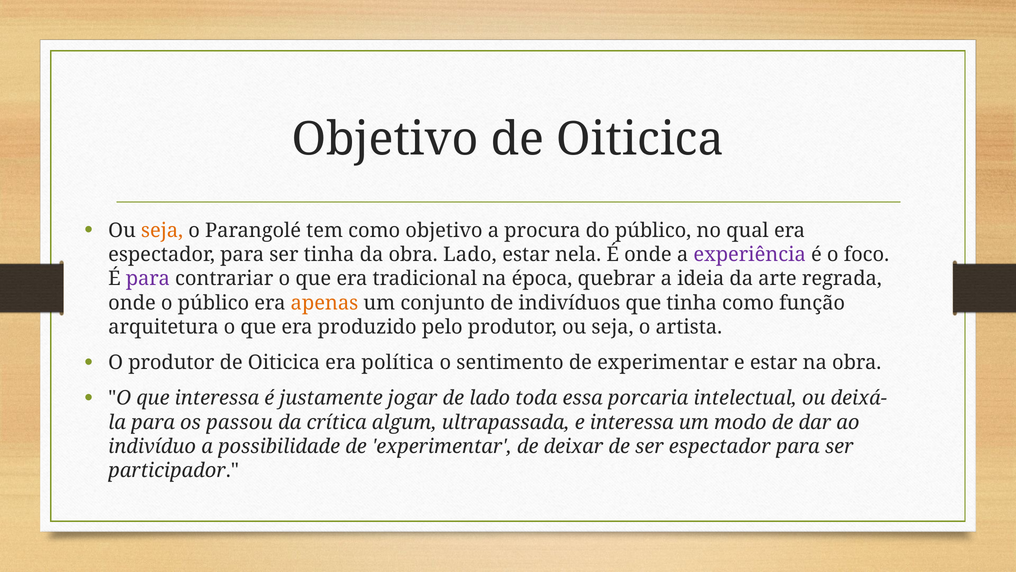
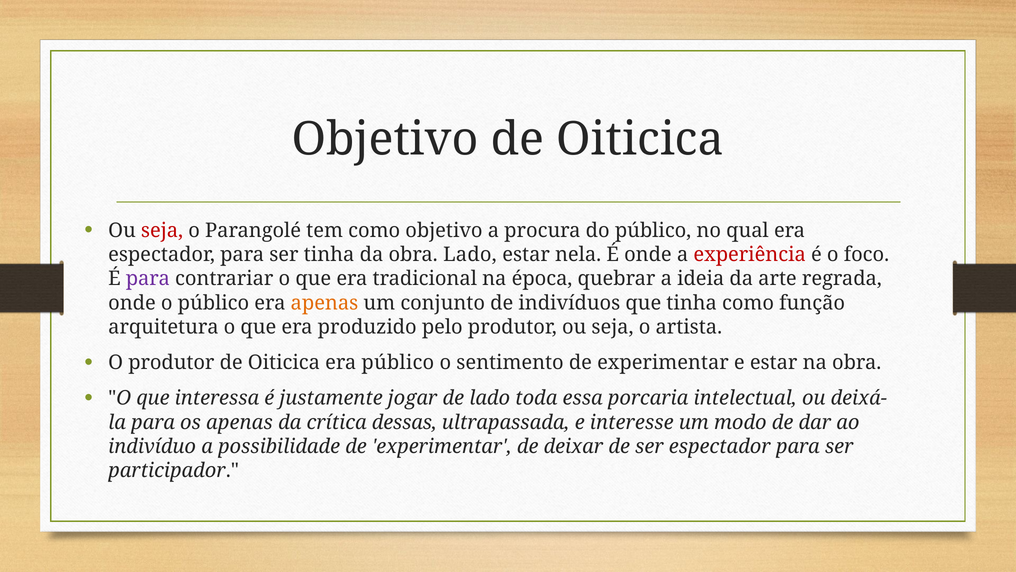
seja at (162, 230) colour: orange -> red
experiência colour: purple -> red
era política: política -> público
os passou: passou -> apenas
algum: algum -> dessas
e interessa: interessa -> interesse
